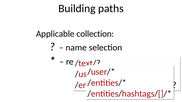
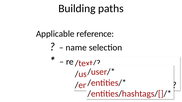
collection: collection -> reference
